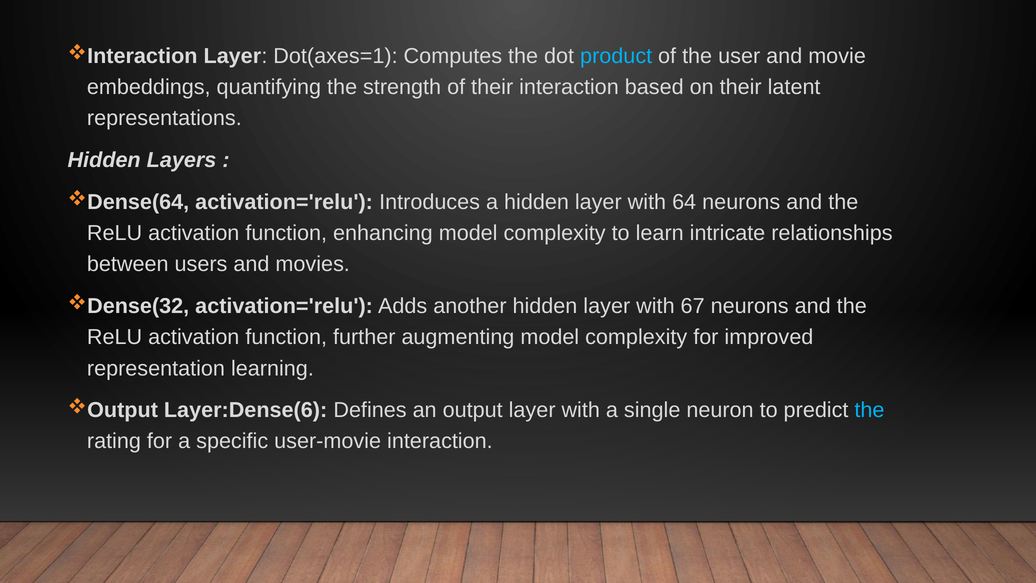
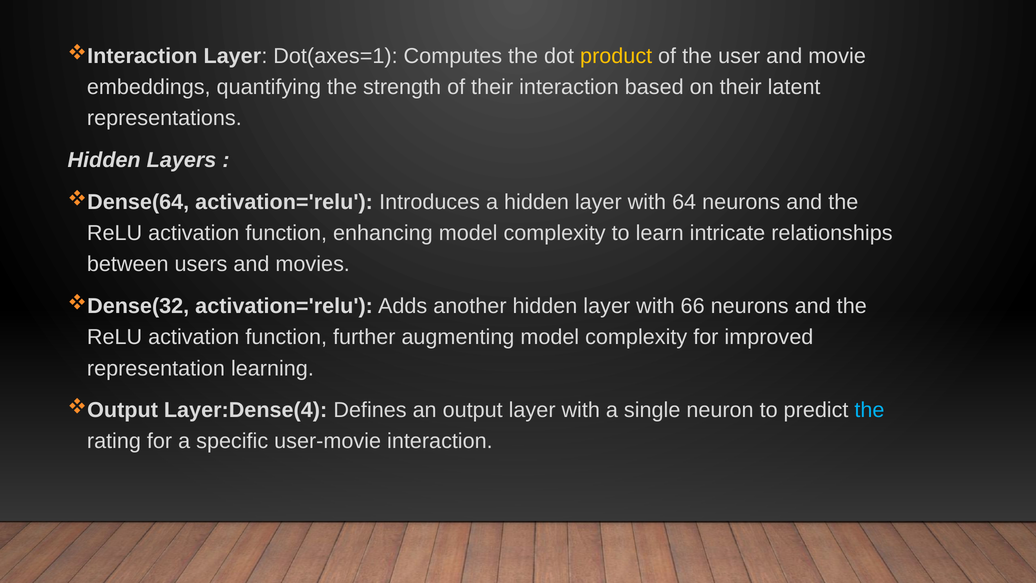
product colour: light blue -> yellow
67: 67 -> 66
Layer:Dense(6: Layer:Dense(6 -> Layer:Dense(4
